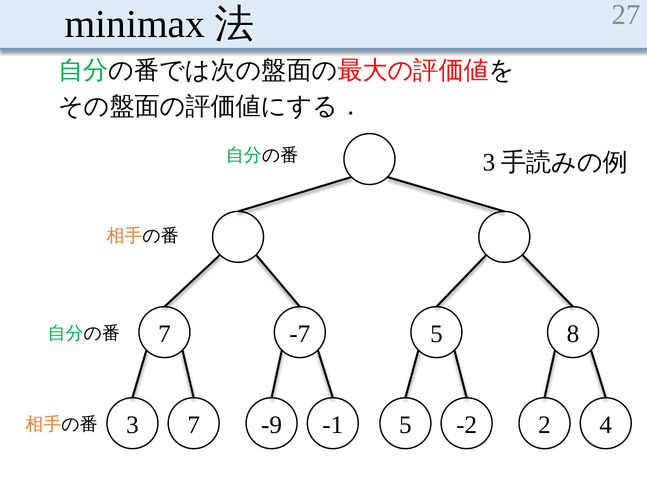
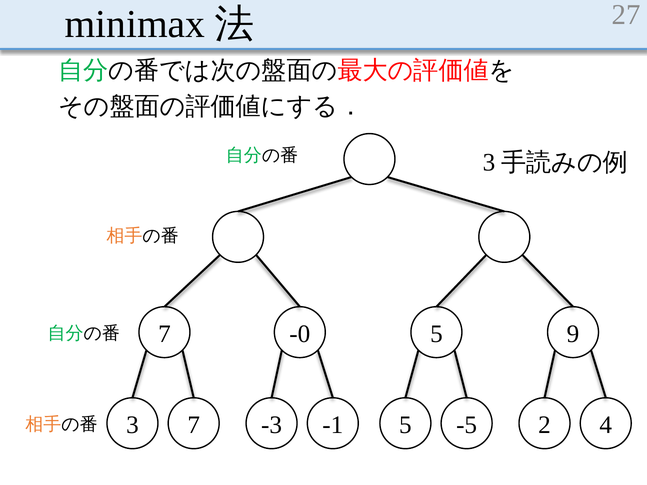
-7: -7 -> -0
8: 8 -> 9
-9: -9 -> -3
-2: -2 -> -5
